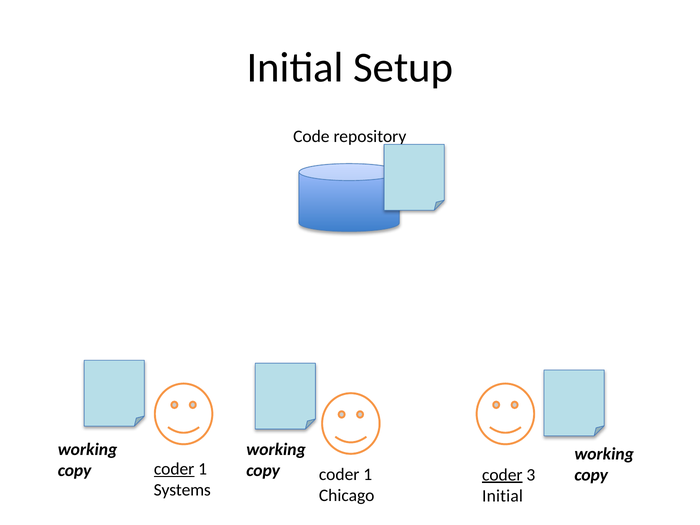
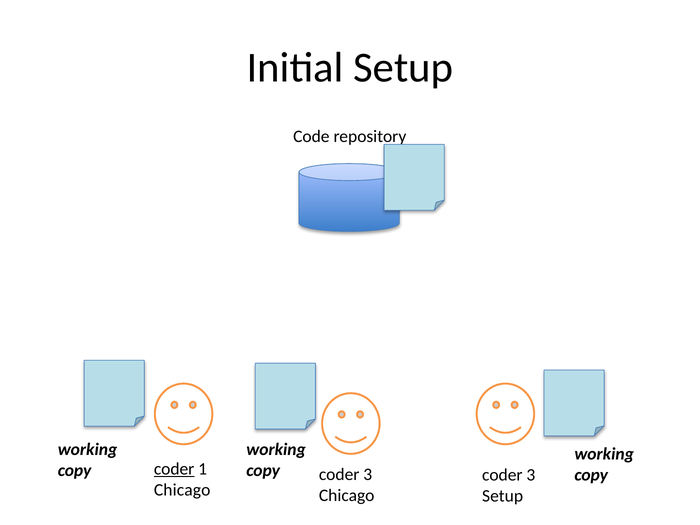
1 at (368, 475): 1 -> 3
coder at (502, 475) underline: present -> none
Systems at (182, 490): Systems -> Chicago
Initial at (503, 496): Initial -> Setup
